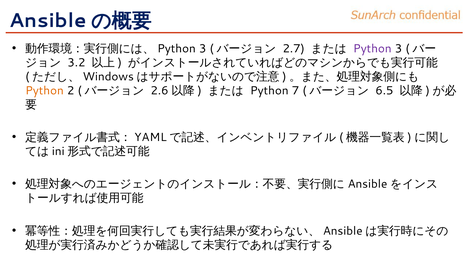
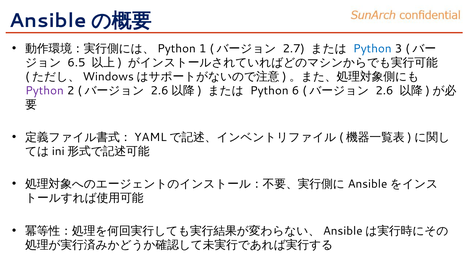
3 at (203, 49): 3 -> 1
Python at (372, 49) colour: purple -> blue
3.2: 3.2 -> 6.5
Python at (44, 91) colour: orange -> purple
7: 7 -> 6
6.5: 6.5 -> 2.6
